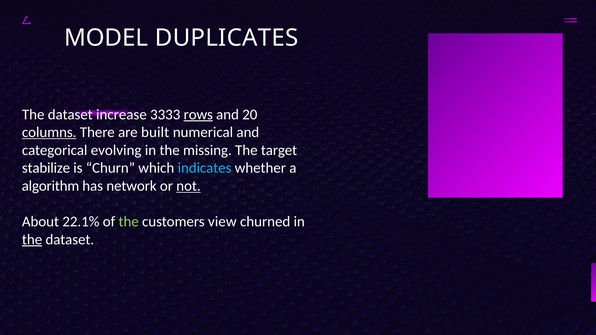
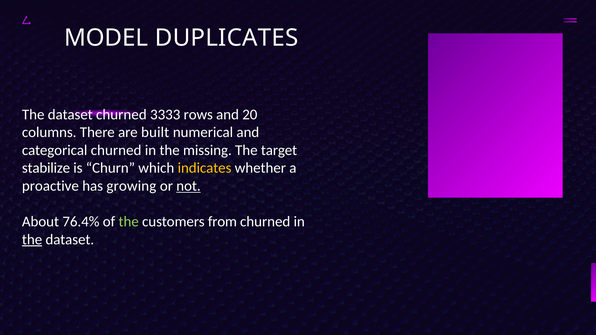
dataset increase: increase -> churned
rows underline: present -> none
columns underline: present -> none
categorical evolving: evolving -> churned
indicates colour: light blue -> yellow
algorithm: algorithm -> proactive
network: network -> growing
22.1%: 22.1% -> 76.4%
view: view -> from
